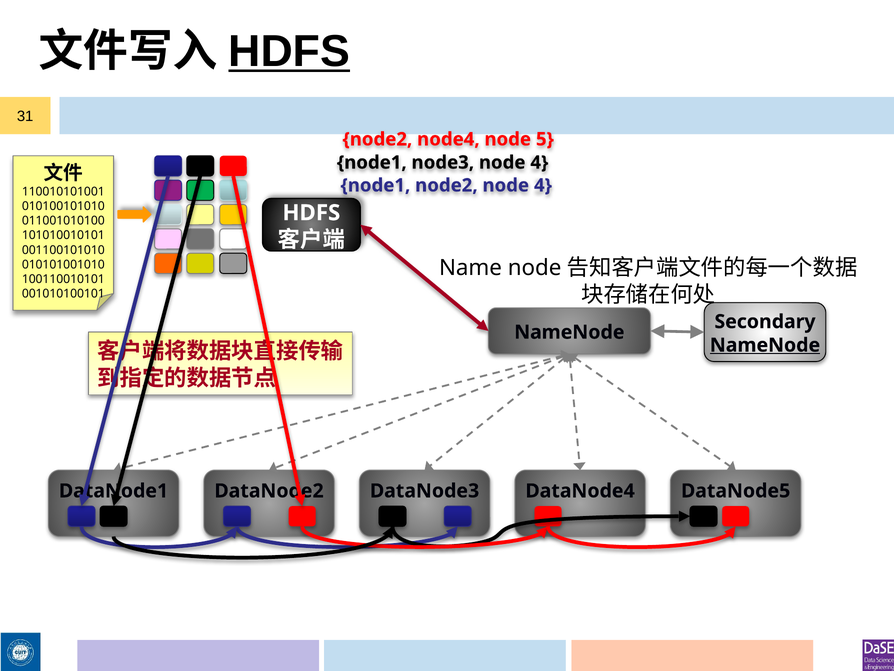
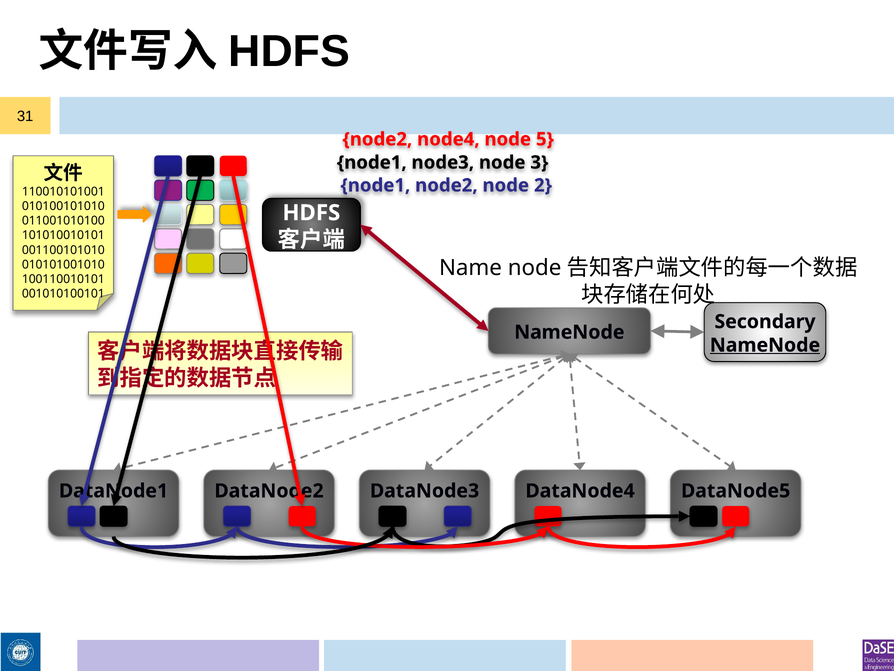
HDFS at (289, 52) underline: present -> none
node3 node 4: 4 -> 3
node2 node 4: 4 -> 2
